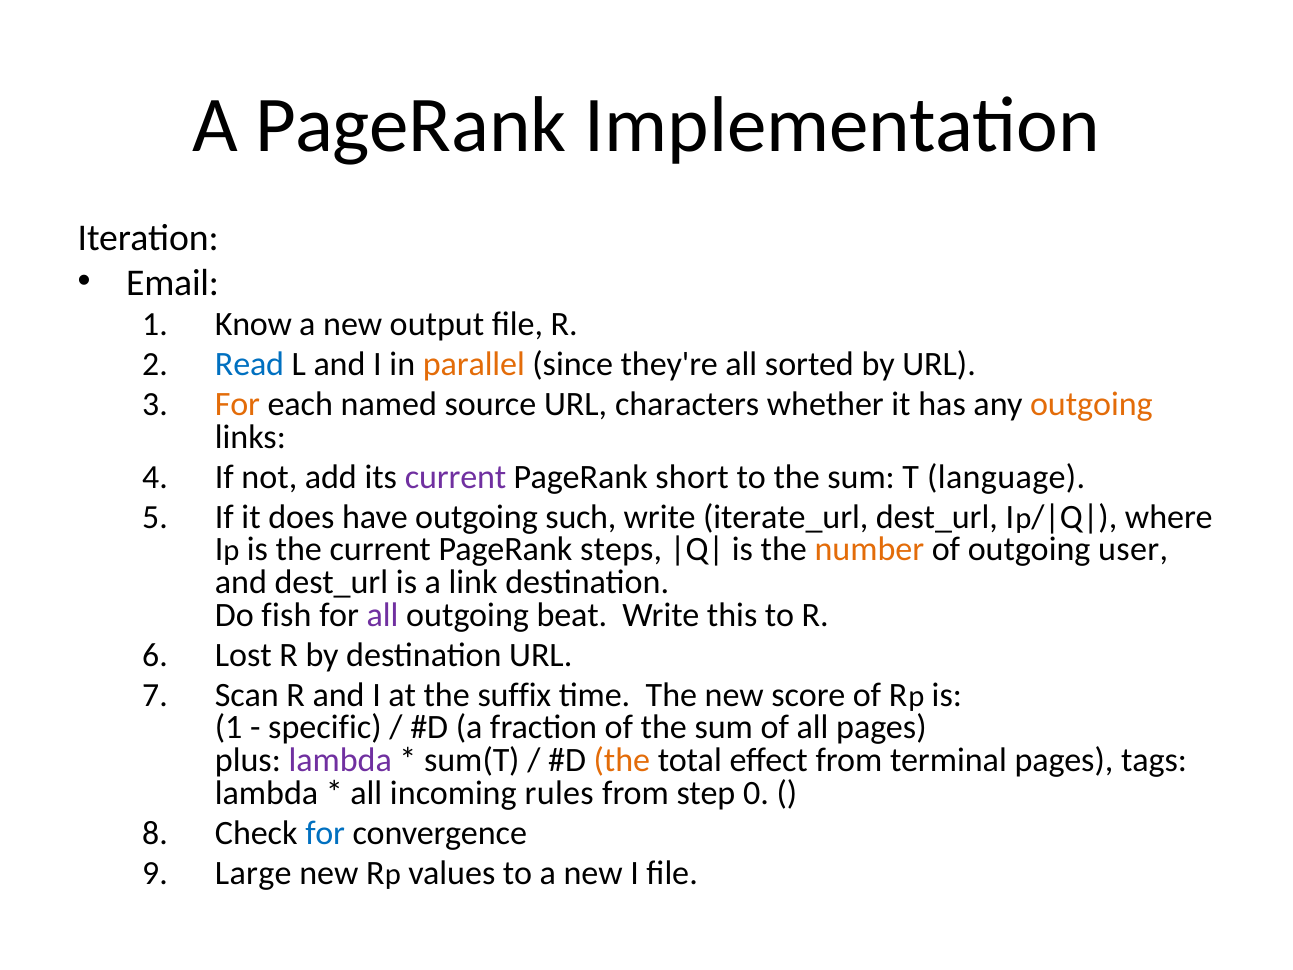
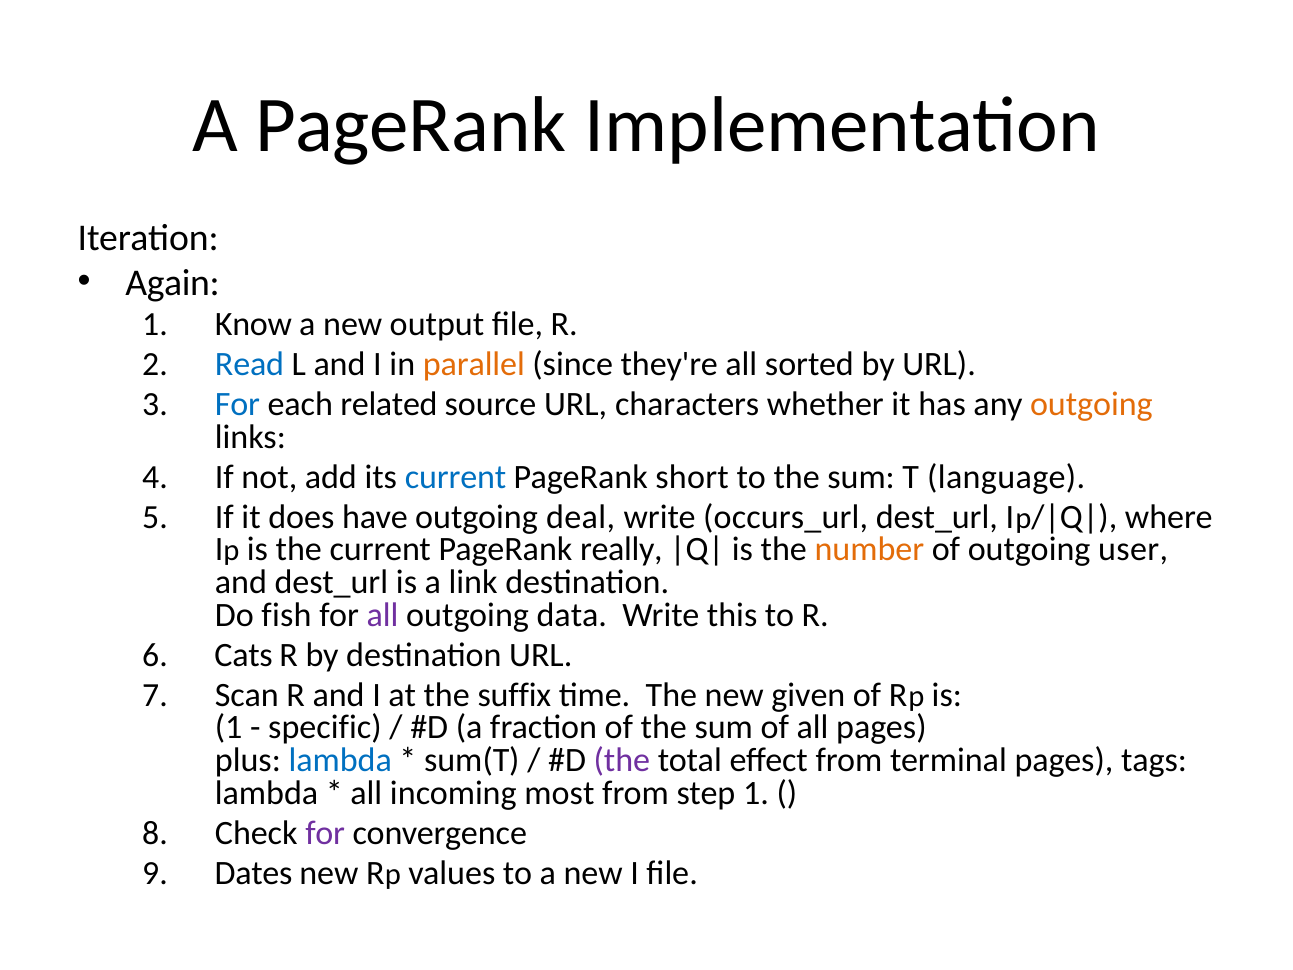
Email: Email -> Again
For at (238, 404) colour: orange -> blue
named: named -> related
current at (456, 477) colour: purple -> blue
such: such -> deal
iterate_url: iterate_url -> occurs_url
steps: steps -> really
beat: beat -> data
Lost: Lost -> Cats
score: score -> given
lambda at (340, 760) colour: purple -> blue
the at (622, 760) colour: orange -> purple
rules: rules -> most
step 0: 0 -> 1
for at (325, 833) colour: blue -> purple
Large: Large -> Dates
